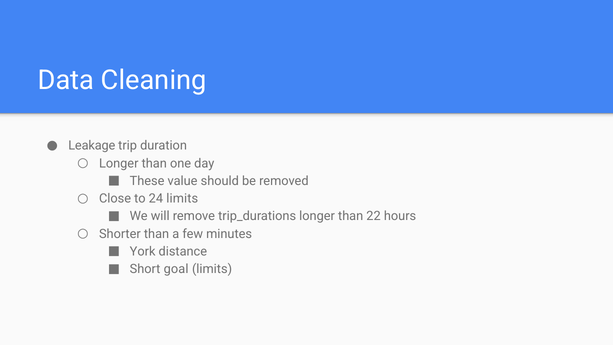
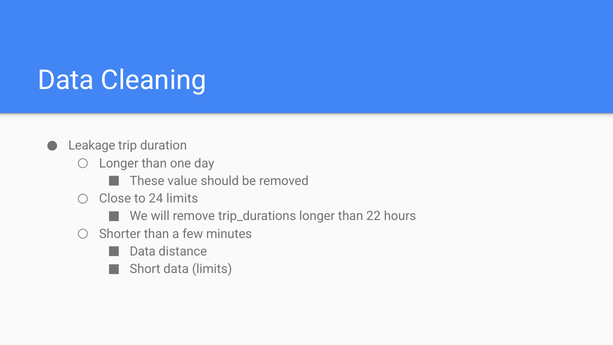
York at (143, 251): York -> Data
Short goal: goal -> data
